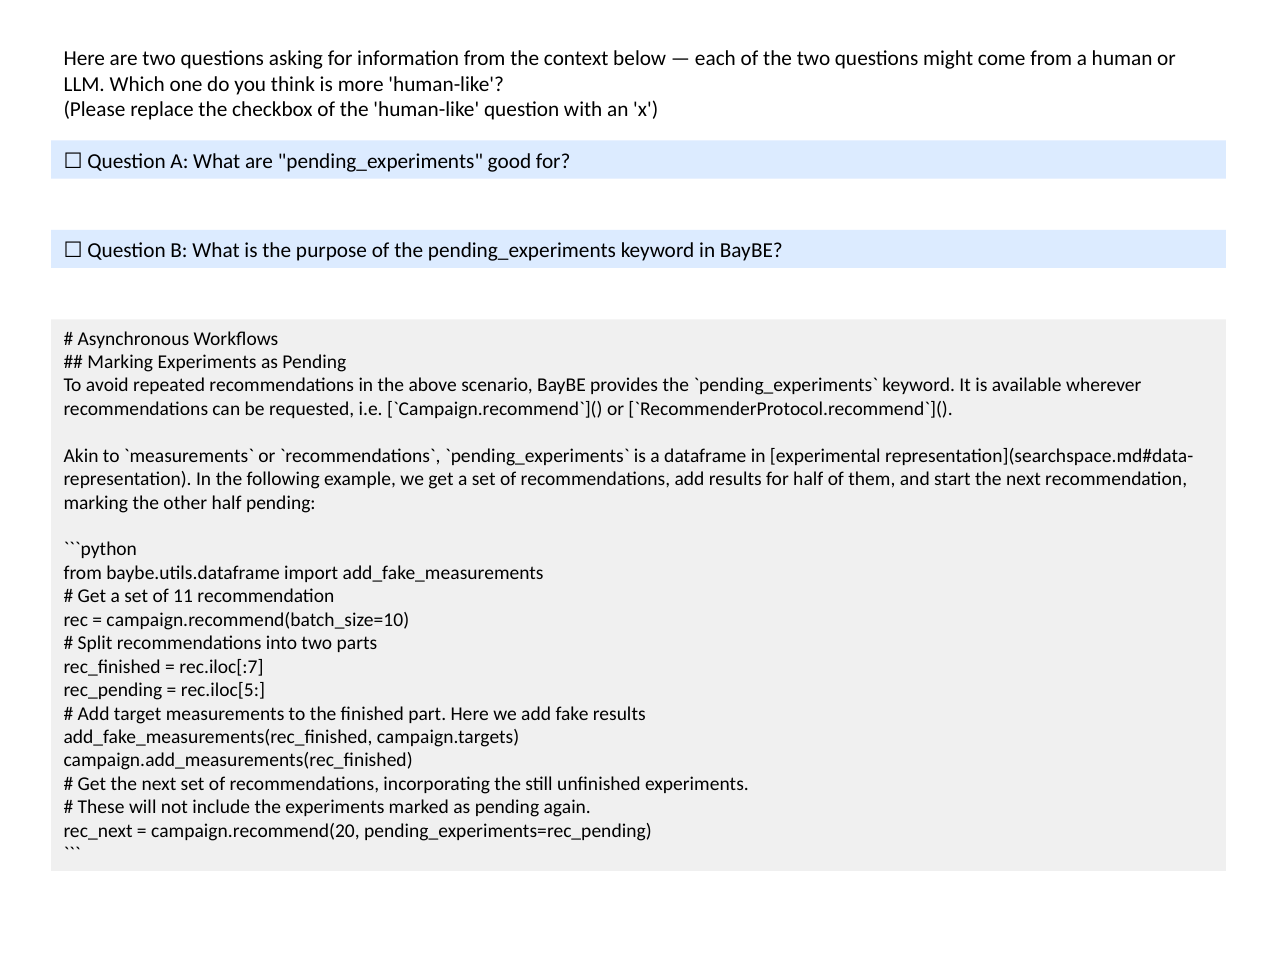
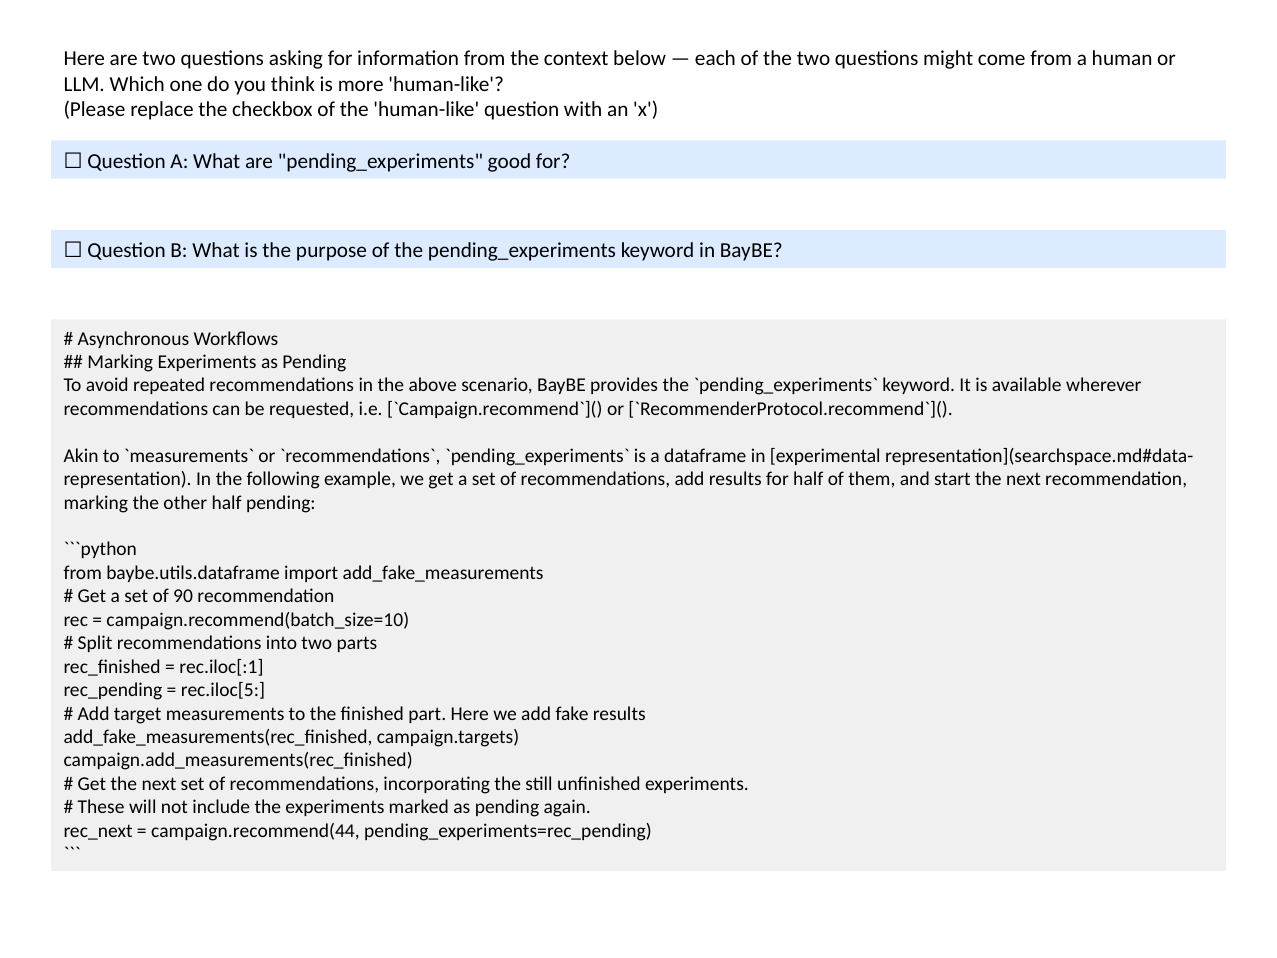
11: 11 -> 90
rec.iloc[:7: rec.iloc[:7 -> rec.iloc[:1
campaign.recommend(20: campaign.recommend(20 -> campaign.recommend(44
